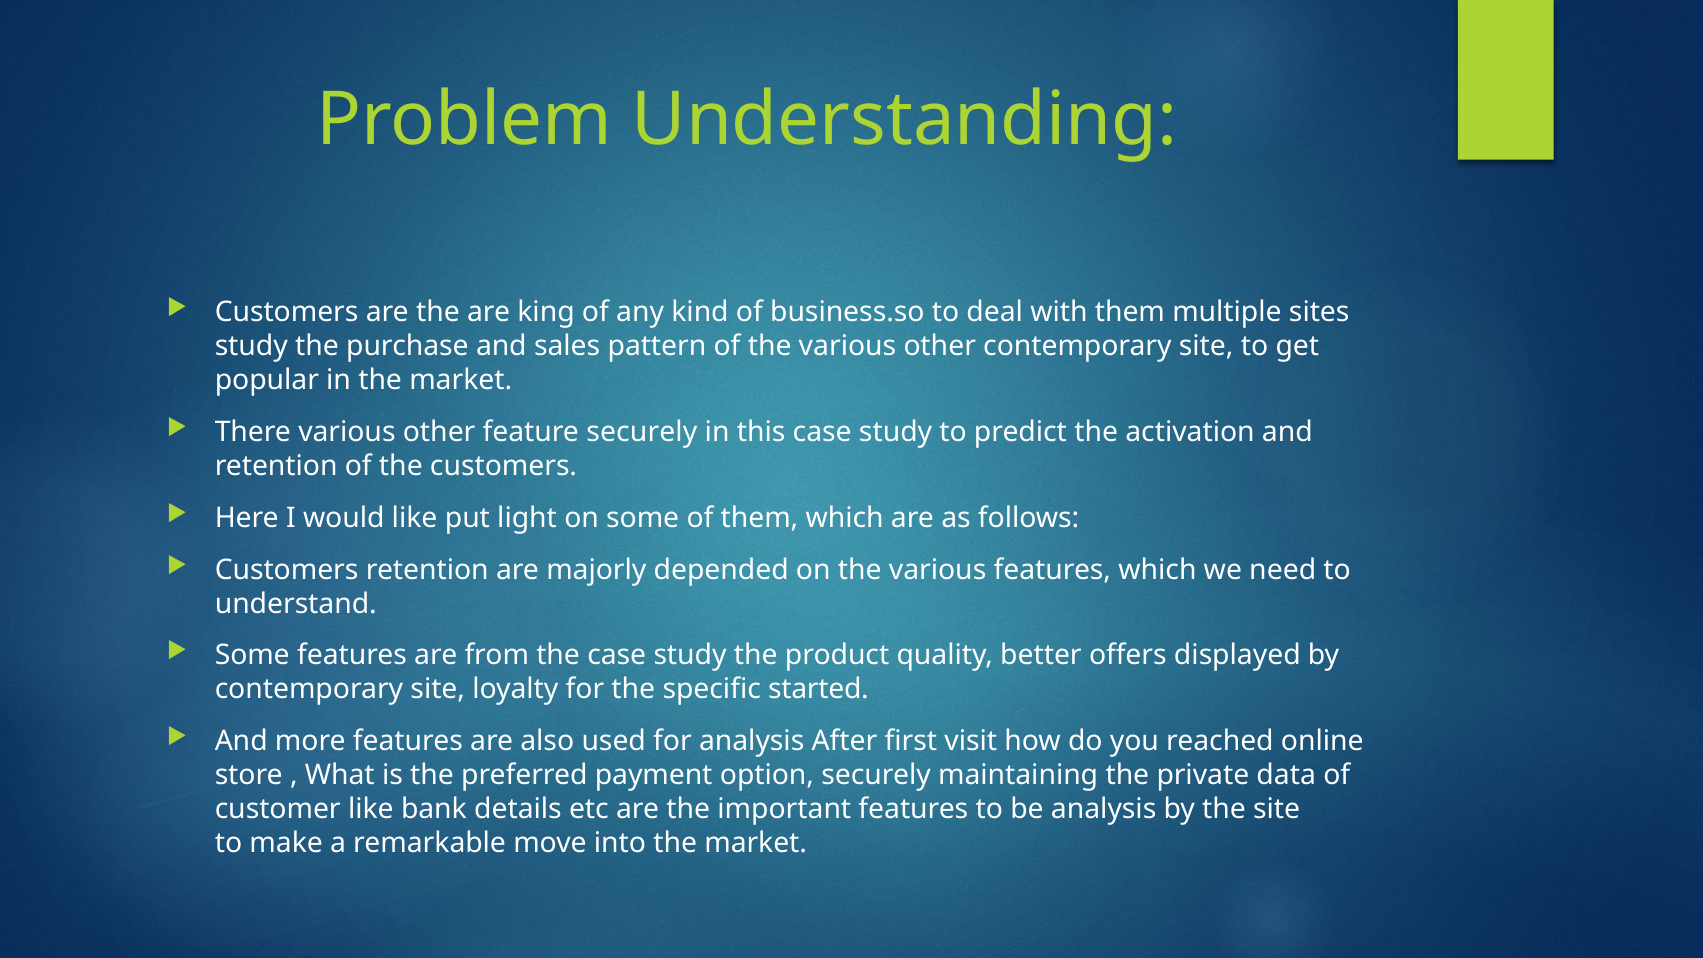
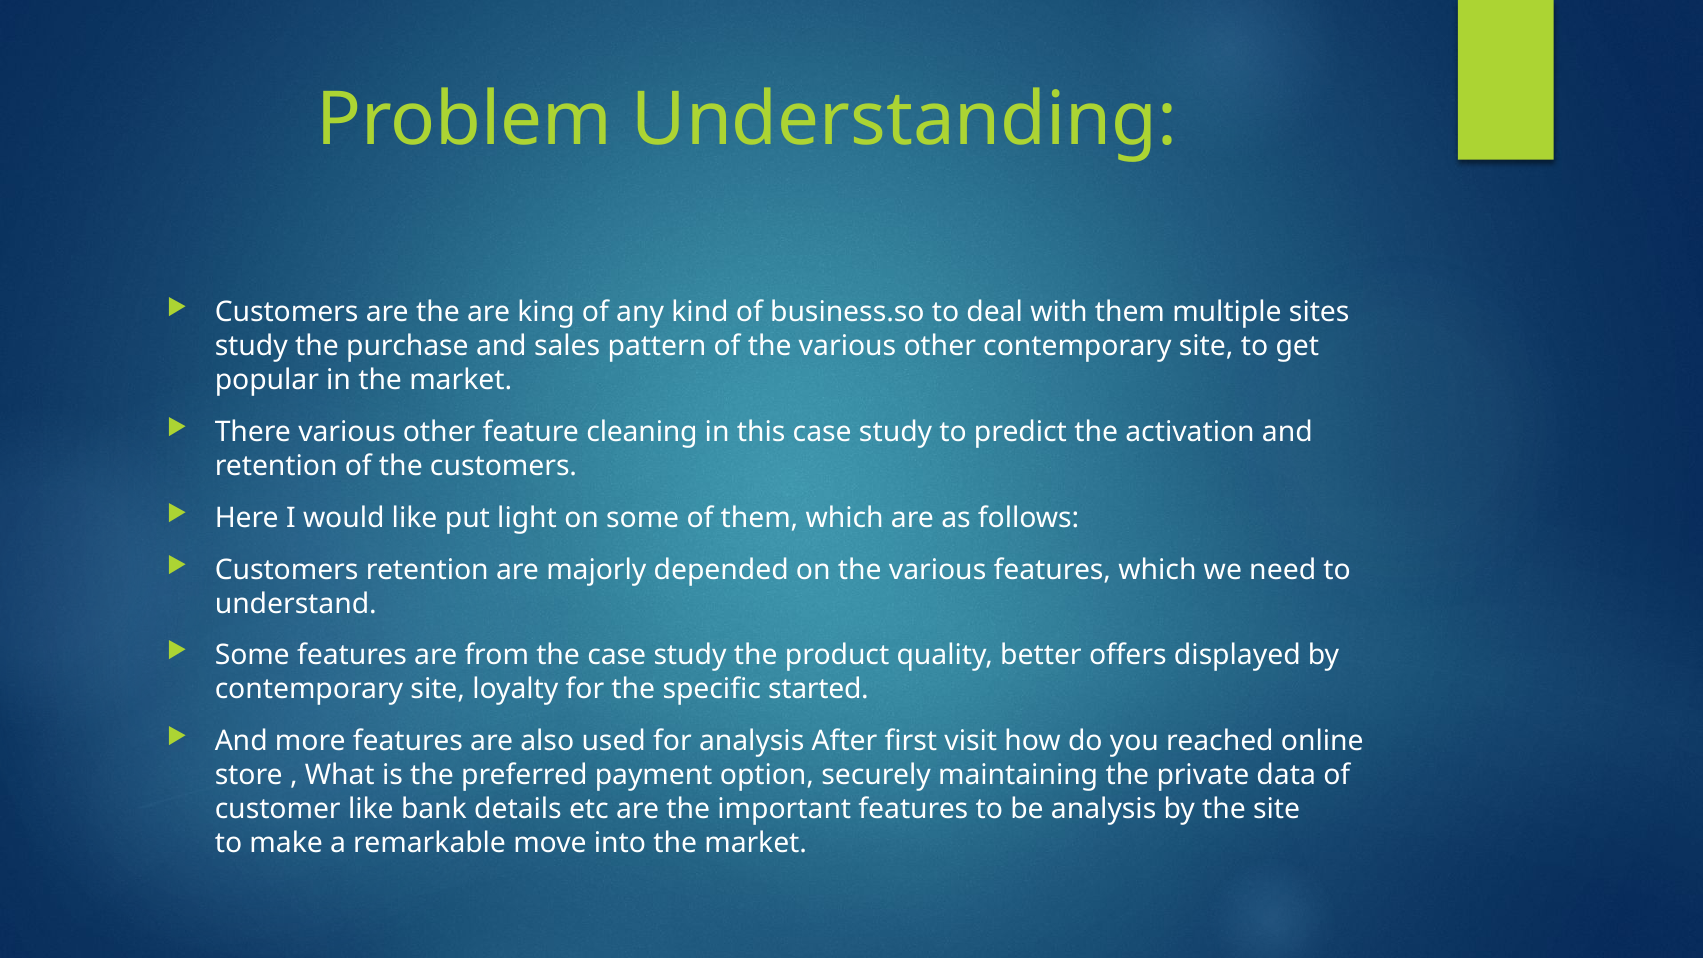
feature securely: securely -> cleaning
